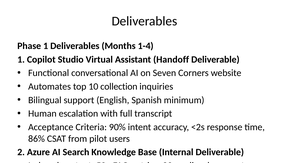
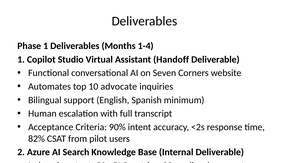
10 collection: collection -> advocate
86%: 86% -> 82%
